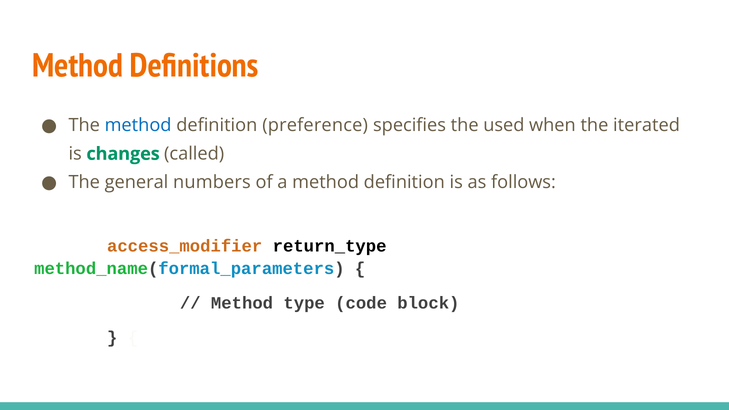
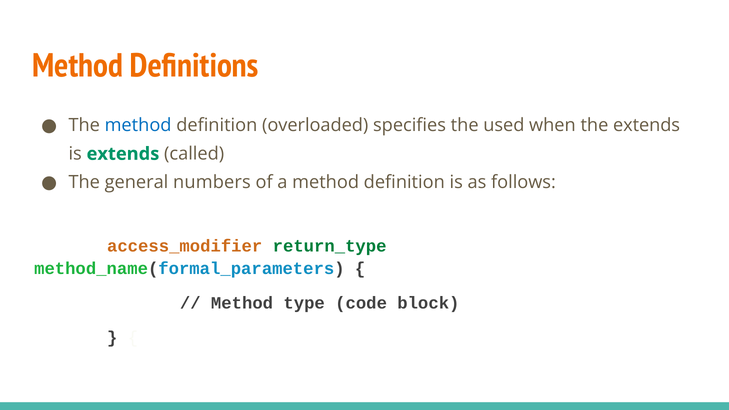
preference: preference -> overloaded
the iterated: iterated -> extends
is changes: changes -> extends
return_type colour: black -> green
